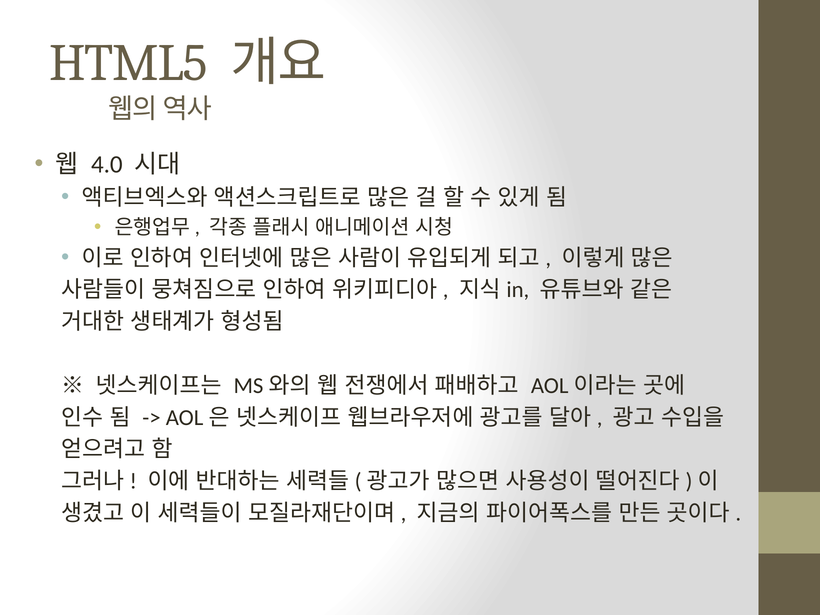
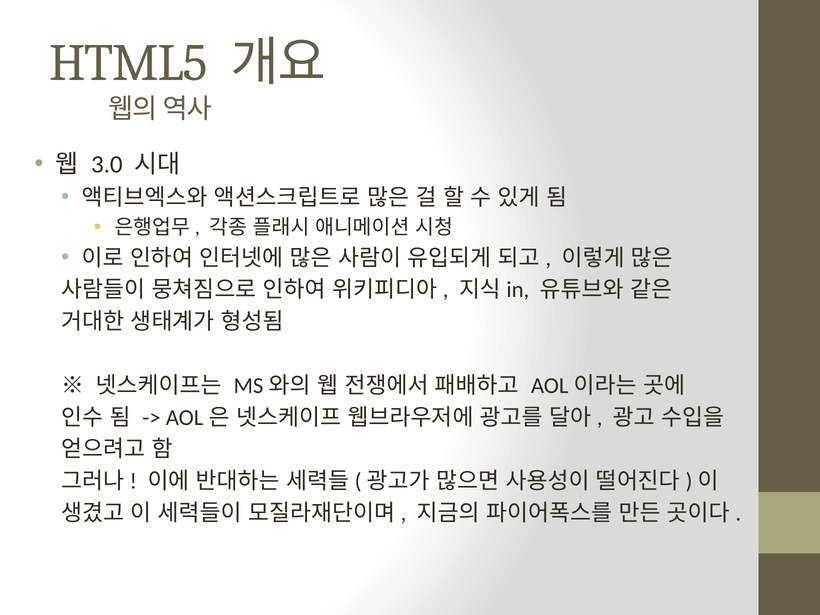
4.0: 4.0 -> 3.0
